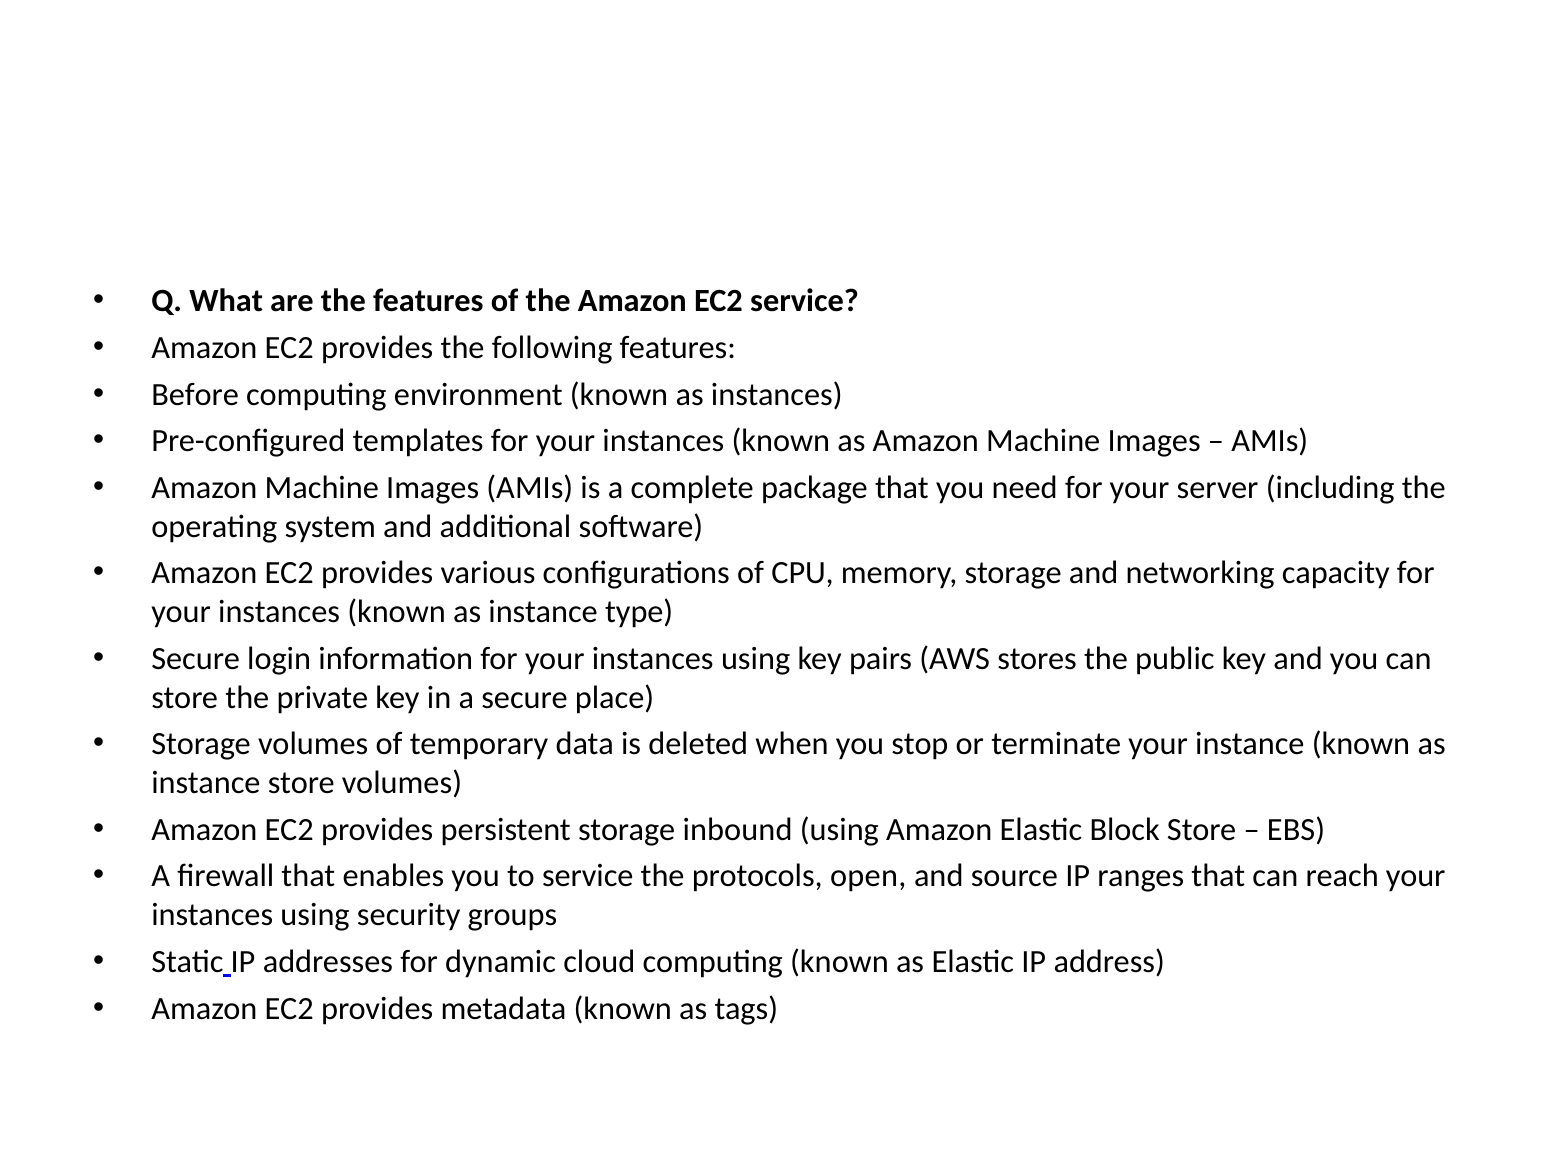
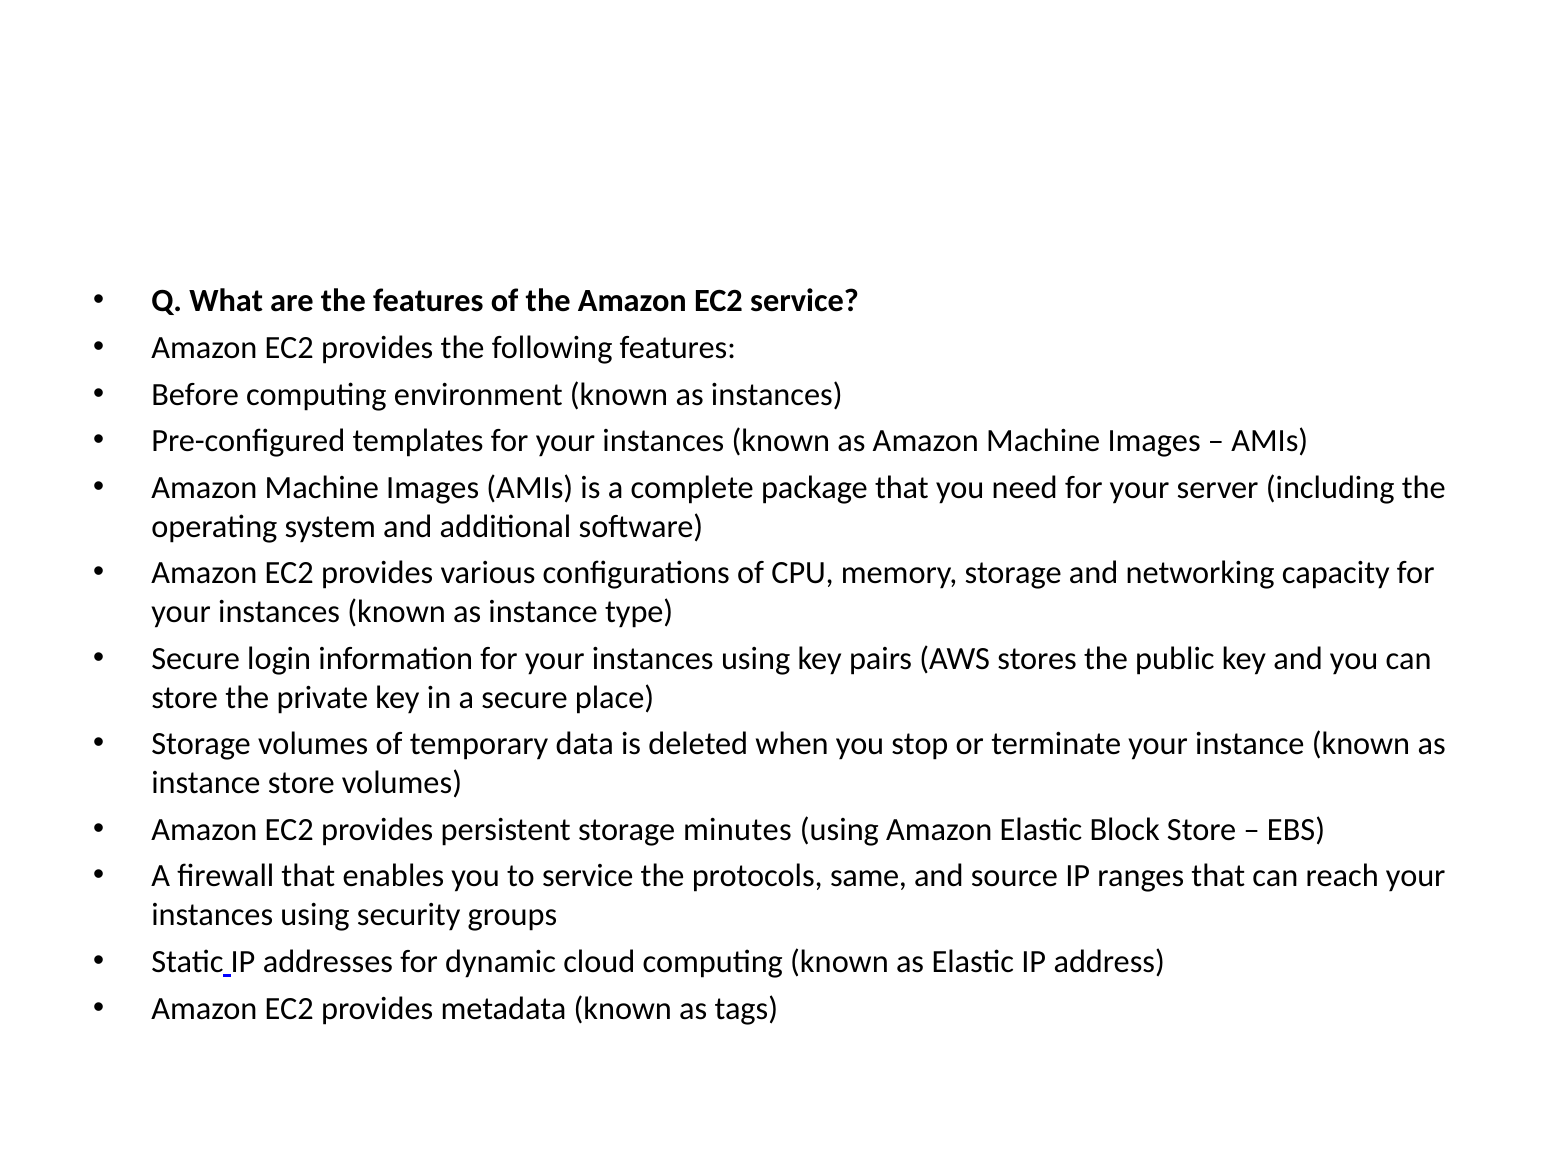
inbound: inbound -> minutes
open: open -> same
